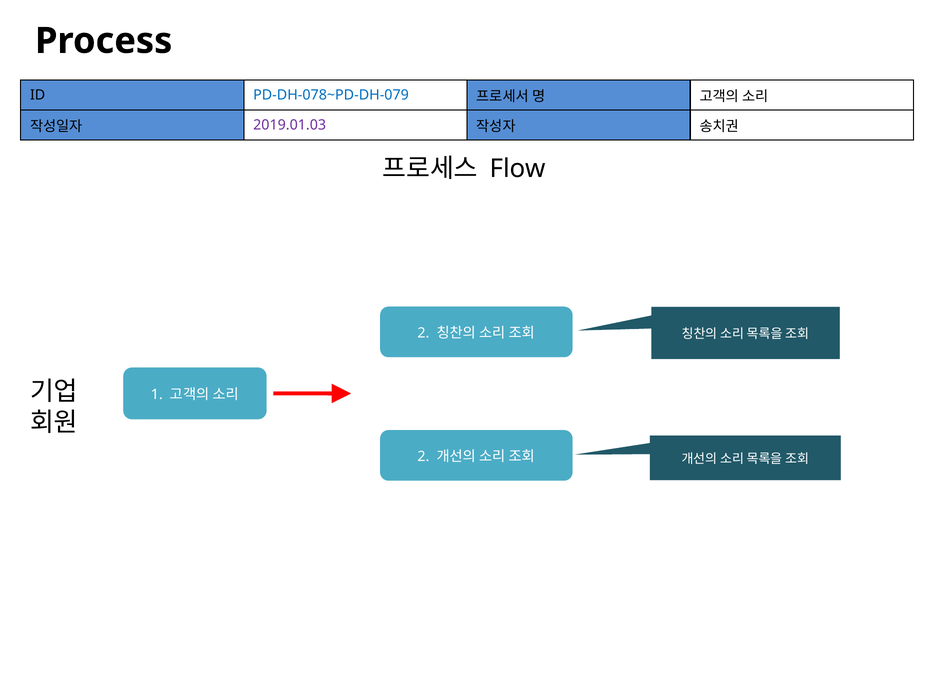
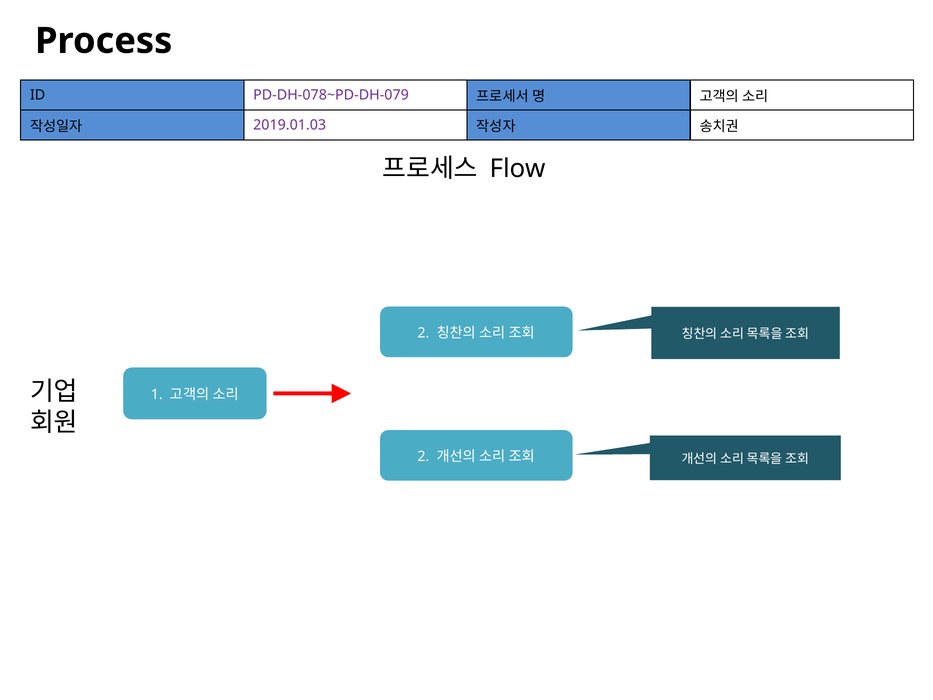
PD-DH-078~PD-DH-079 colour: blue -> purple
